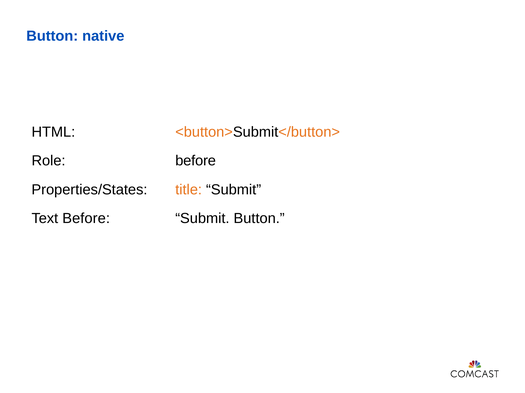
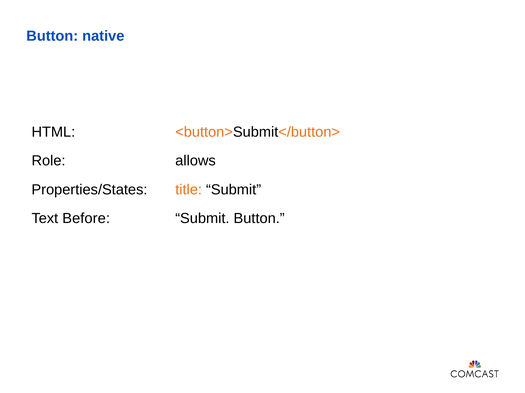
before at (196, 161): before -> allows
